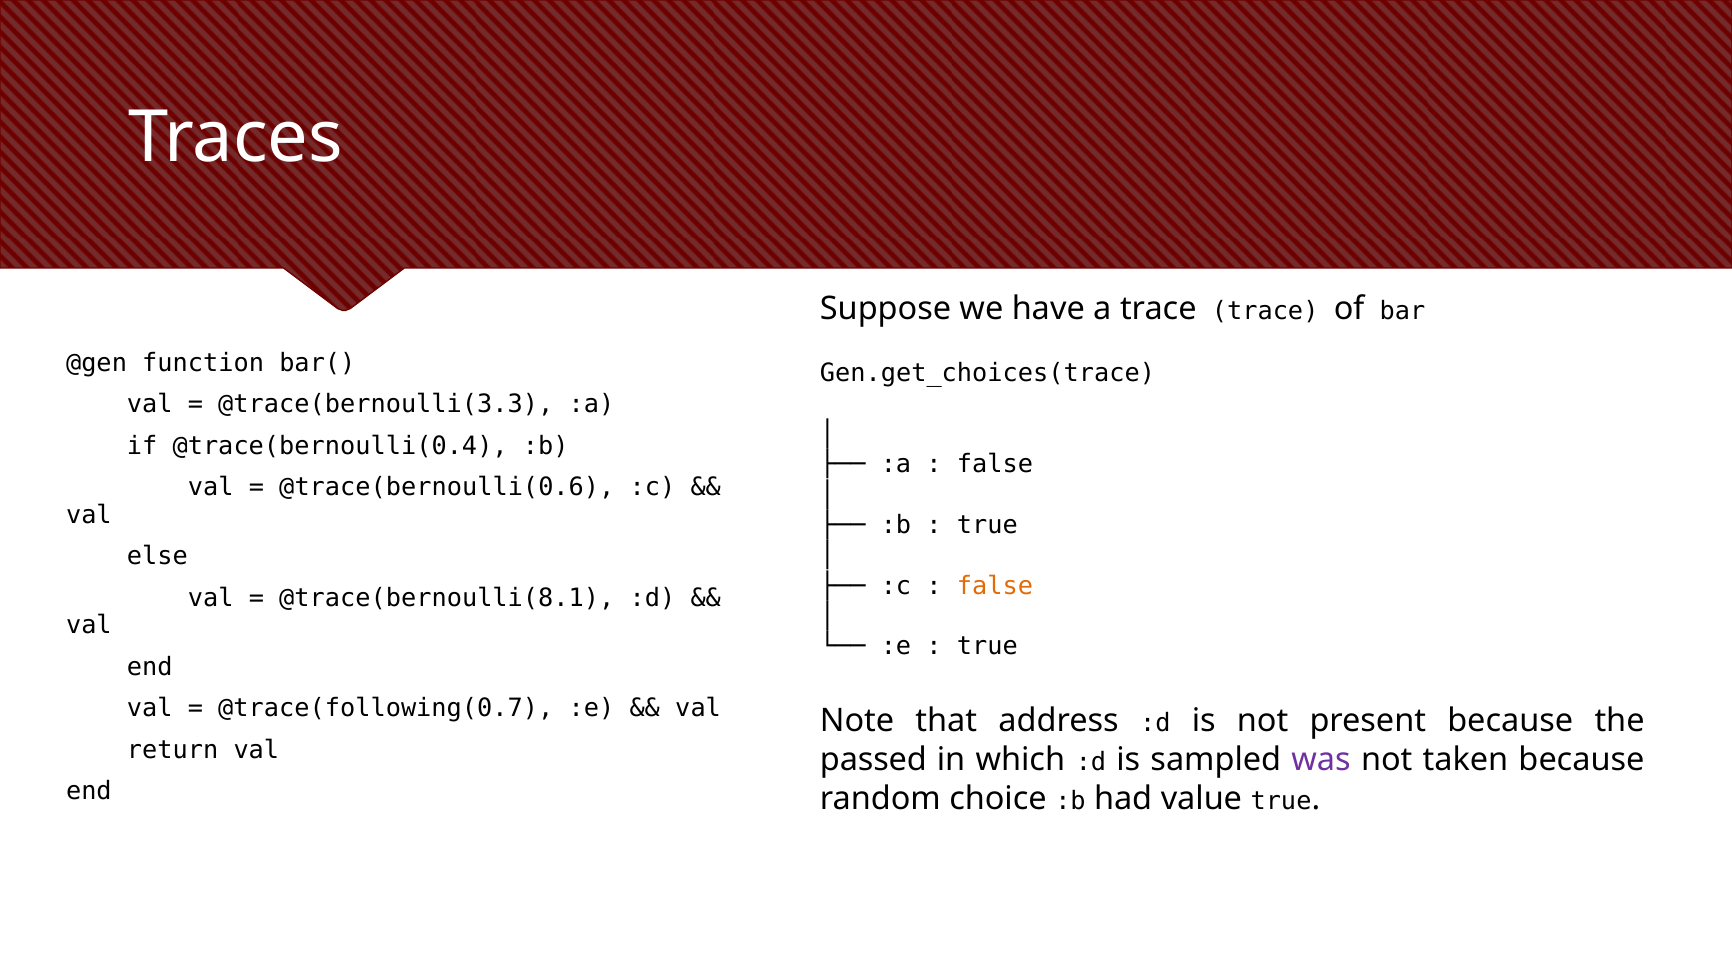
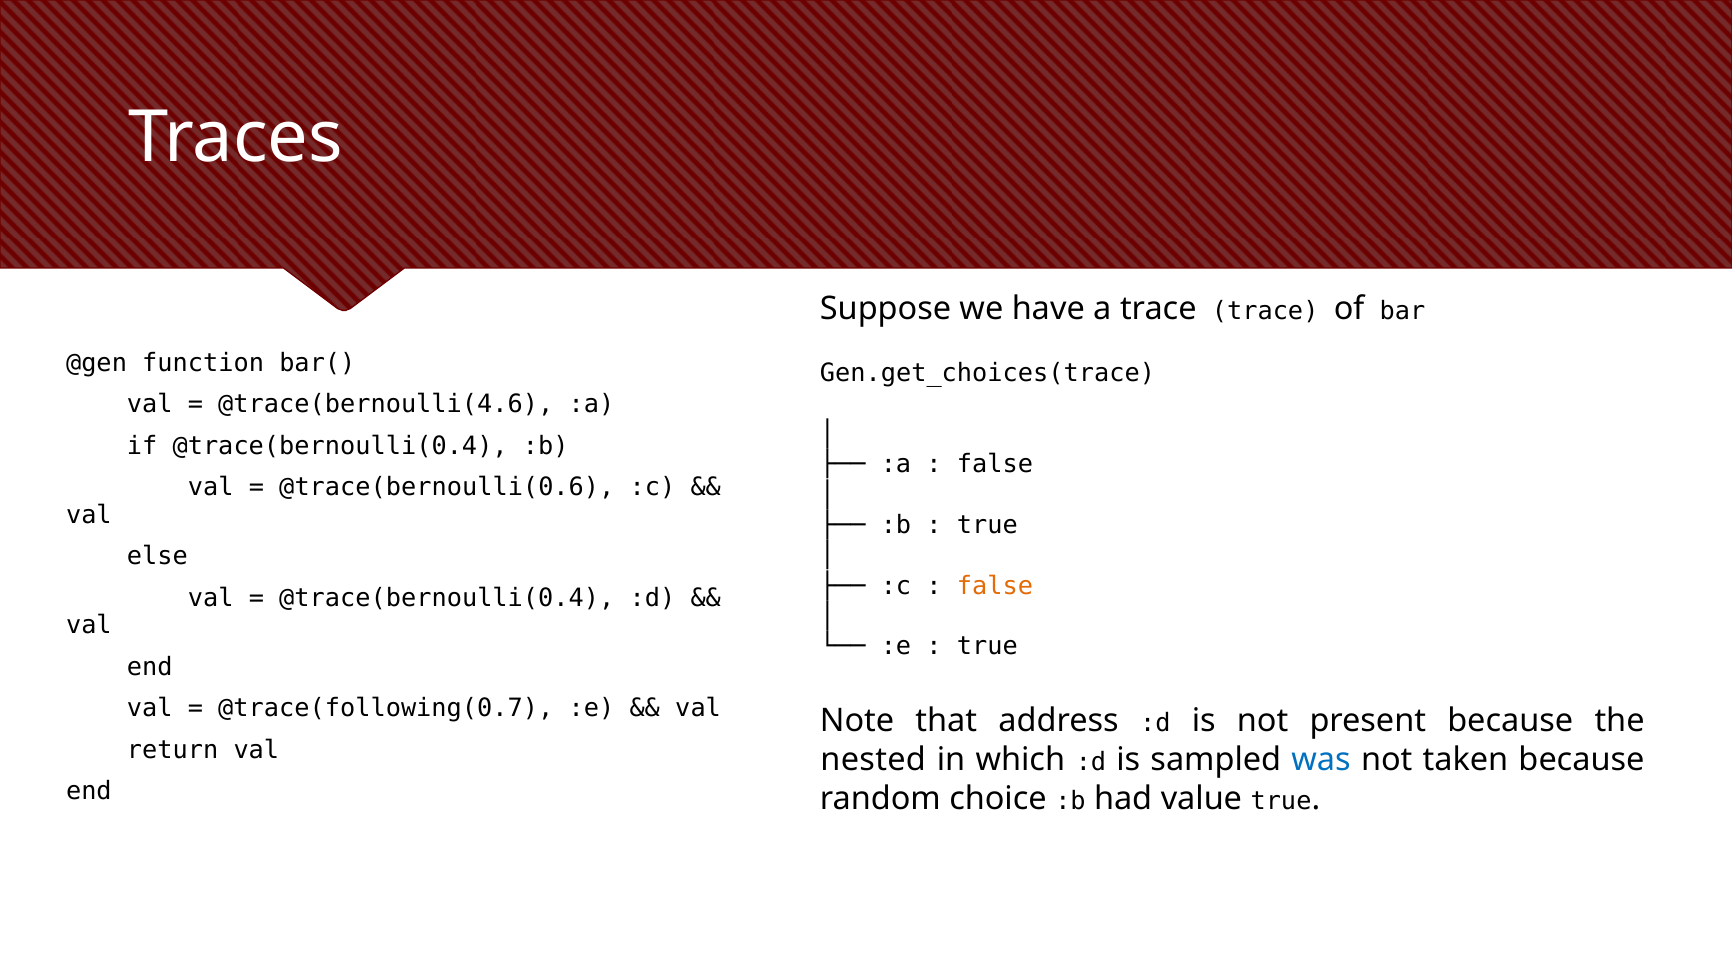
@trace(bernoulli(3.3: @trace(bernoulli(3.3 -> @trace(bernoulli(4.6
@trace(bernoulli(8.1 at (447, 598): @trace(bernoulli(8.1 -> @trace(bernoulli(0.4
passed: passed -> nested
was colour: purple -> blue
